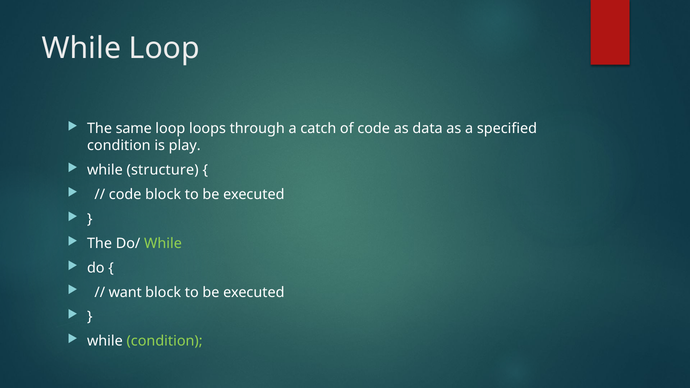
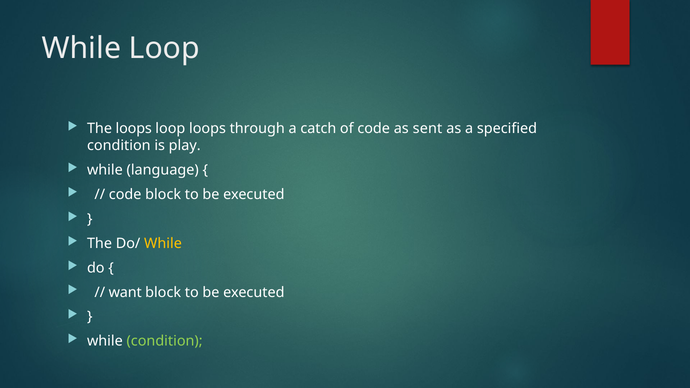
The same: same -> loops
data: data -> sent
structure: structure -> language
While at (163, 243) colour: light green -> yellow
